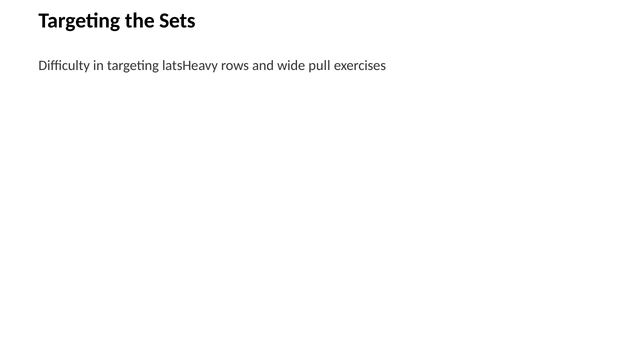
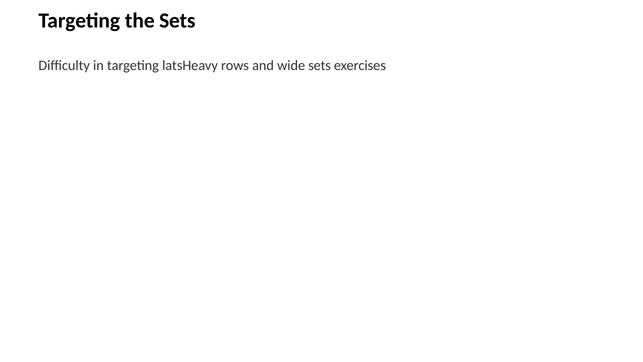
wide pull: pull -> sets
